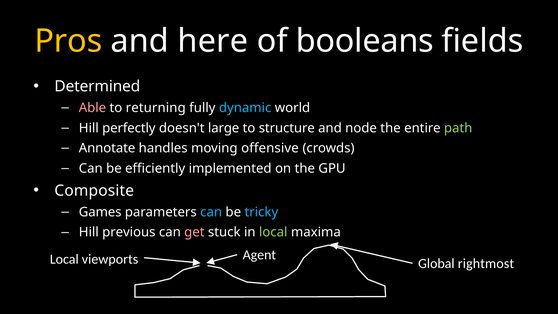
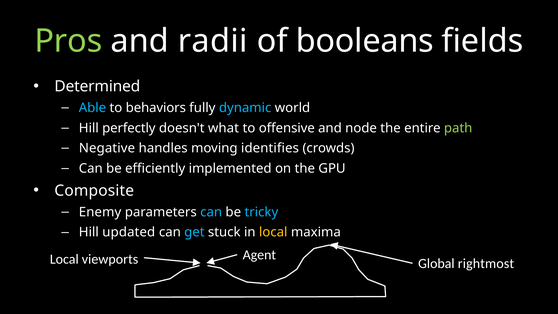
Pros colour: yellow -> light green
here: here -> radii
Able colour: pink -> light blue
returning: returning -> behaviors
large: large -> what
structure: structure -> offensive
Annotate: Annotate -> Negative
offensive: offensive -> identifies
Games: Games -> Enemy
previous: previous -> updated
get colour: pink -> light blue
local at (273, 232) colour: light green -> yellow
